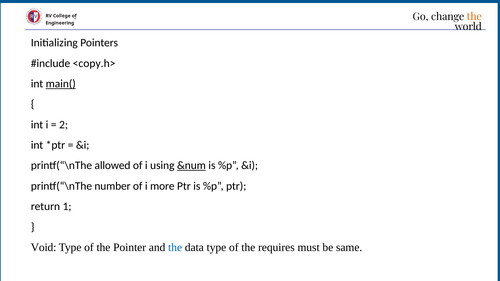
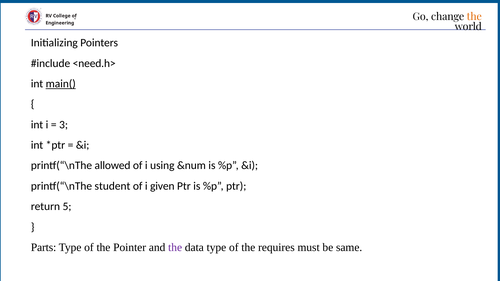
<copy.h>: <copy.h> -> <need.h>
2: 2 -> 3
&num underline: present -> none
number: number -> student
more: more -> given
1: 1 -> 5
Void: Void -> Parts
the at (175, 248) colour: blue -> purple
